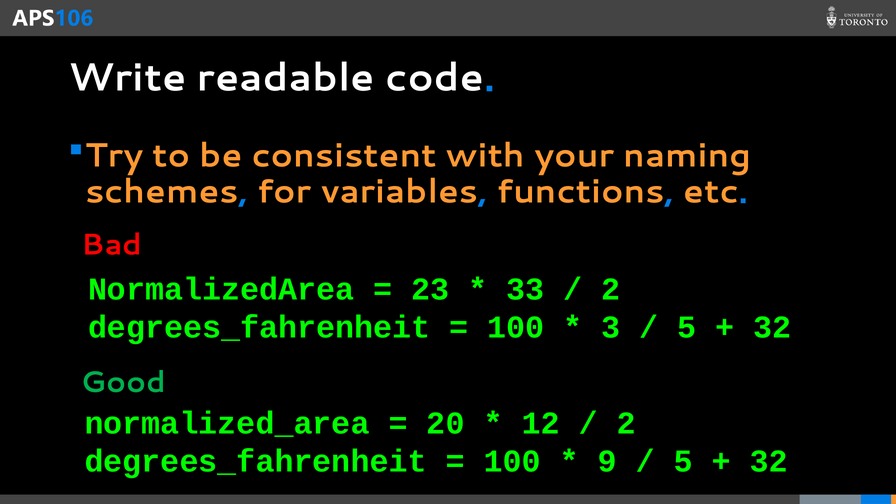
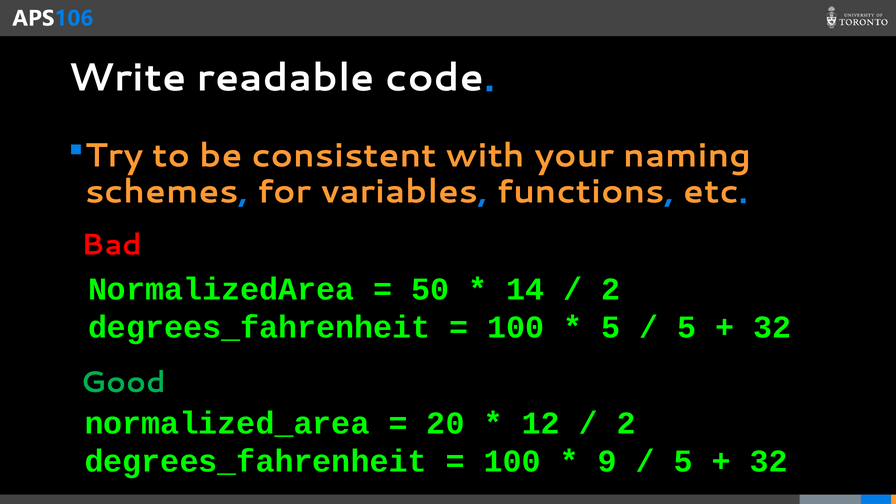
23: 23 -> 50
33: 33 -> 14
3 at (611, 327): 3 -> 5
